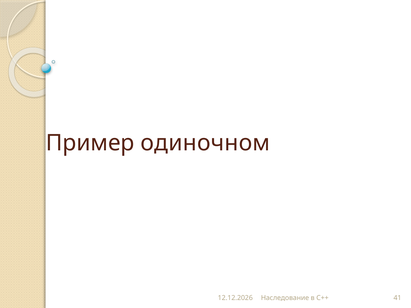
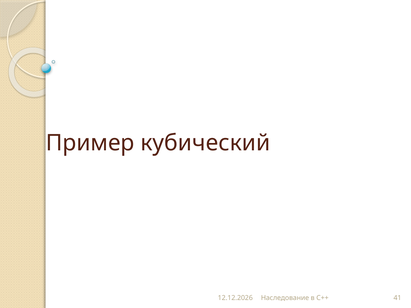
одиночном: одиночном -> кубический
